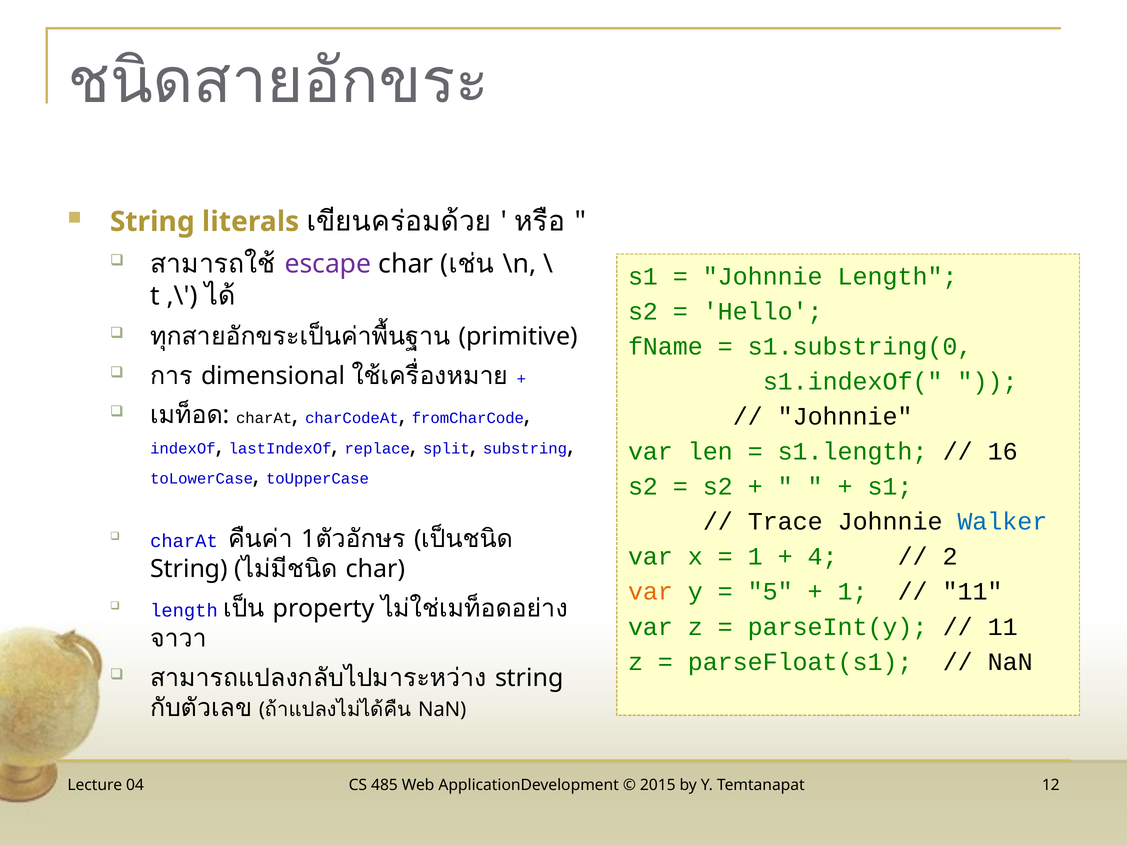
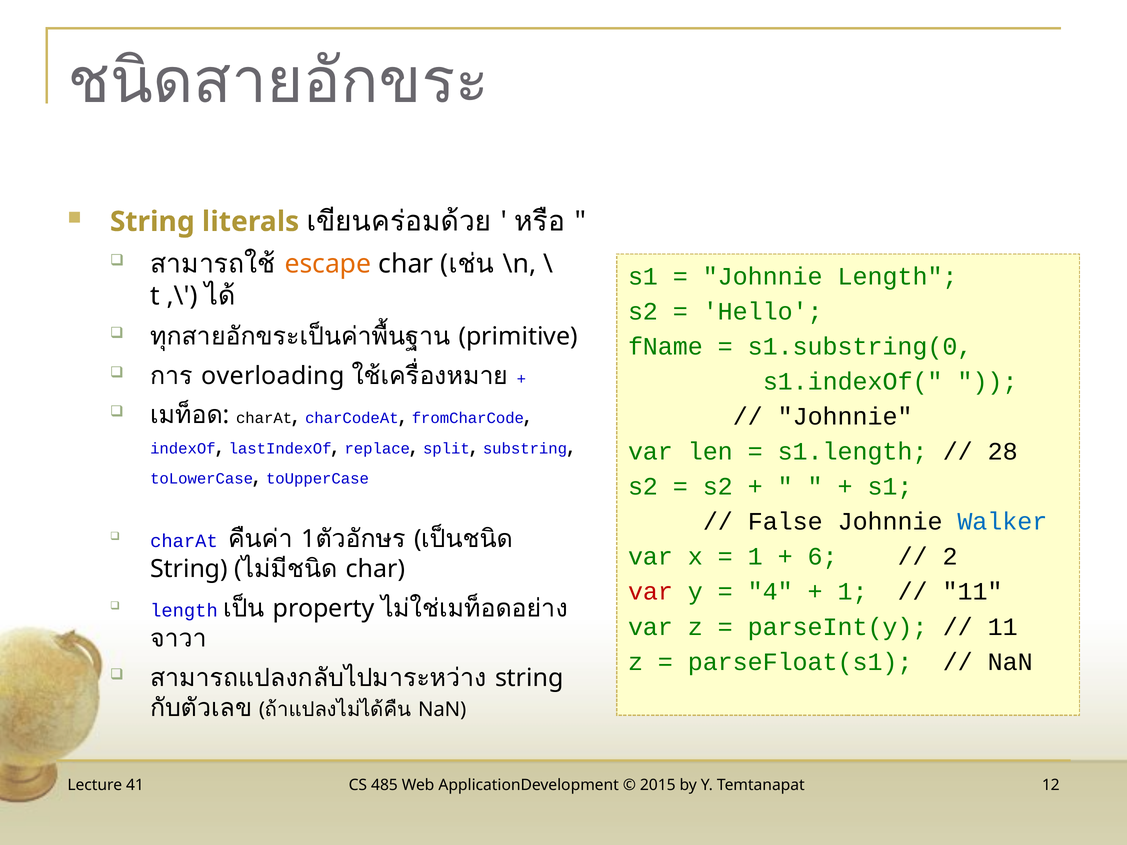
escape colour: purple -> orange
dimensional: dimensional -> overloading
16: 16 -> 28
Trace: Trace -> False
4: 4 -> 6
var at (650, 592) colour: orange -> red
5: 5 -> 4
04: 04 -> 41
